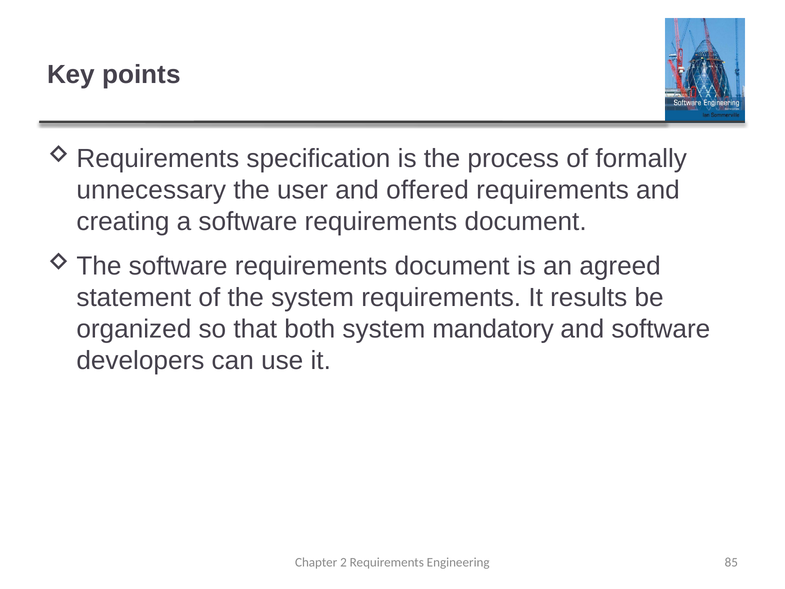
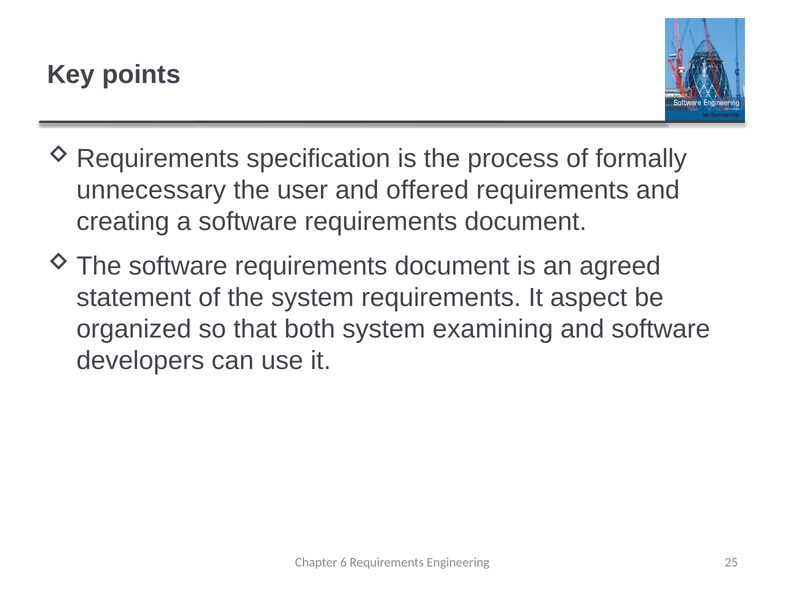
results: results -> aspect
mandatory: mandatory -> examining
2: 2 -> 6
85: 85 -> 25
